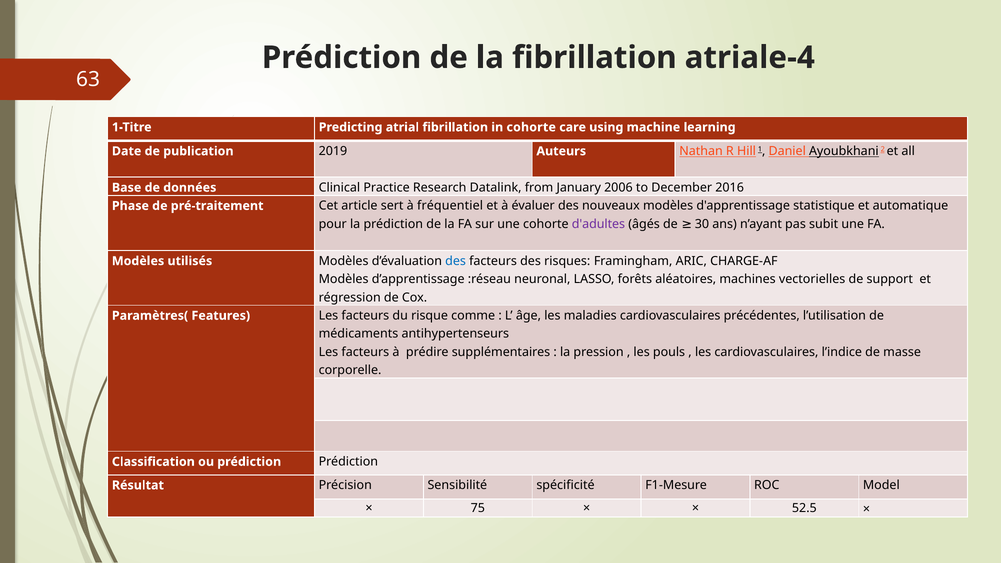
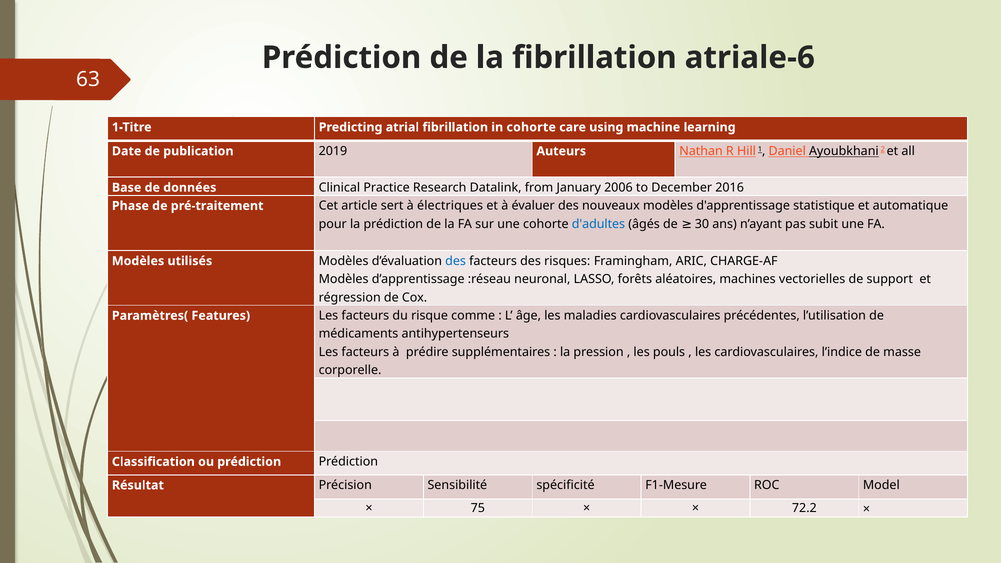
atriale-4: atriale-4 -> atriale-6
fréquentiel: fréquentiel -> électriques
d'adultes colour: purple -> blue
52.5: 52.5 -> 72.2
